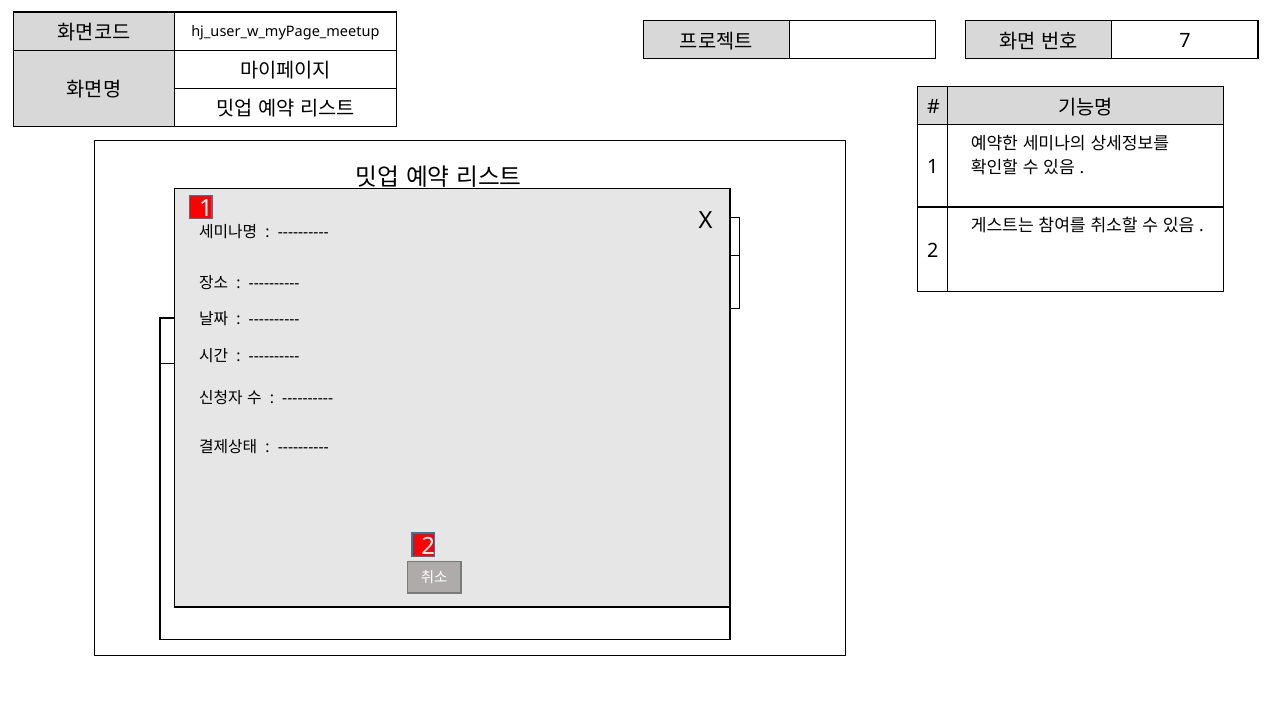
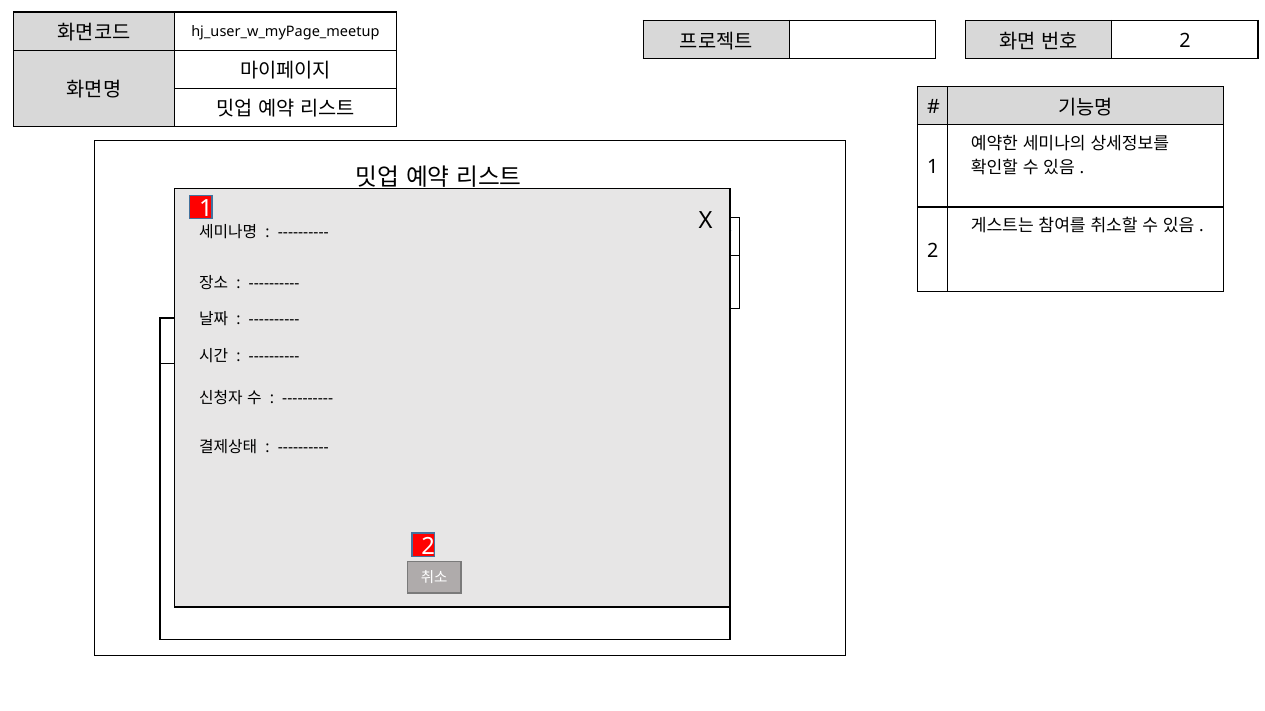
7 at (1185, 41): 7 -> 2
